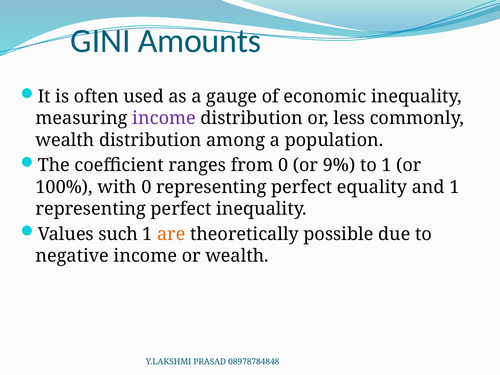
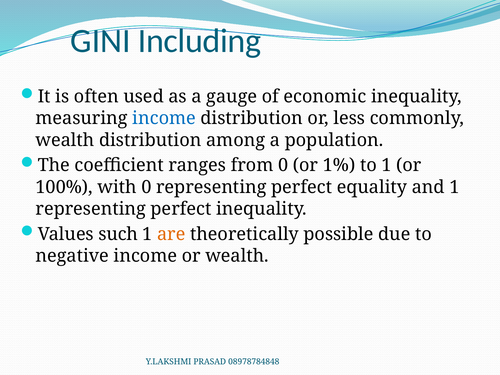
Amounts: Amounts -> Including
income at (164, 118) colour: purple -> blue
9%: 9% -> 1%
